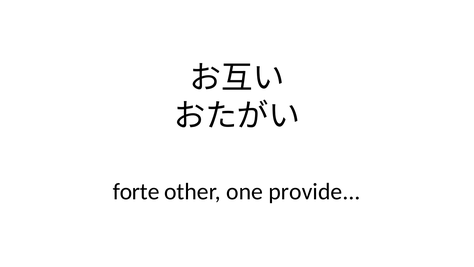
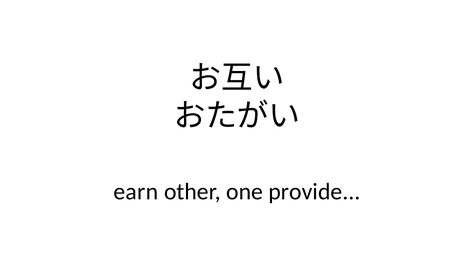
forte: forte -> earn
